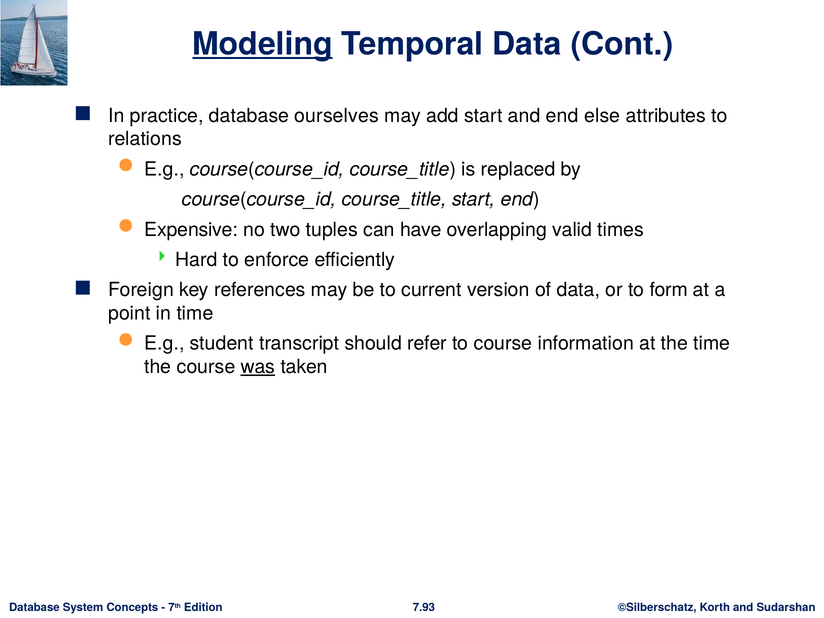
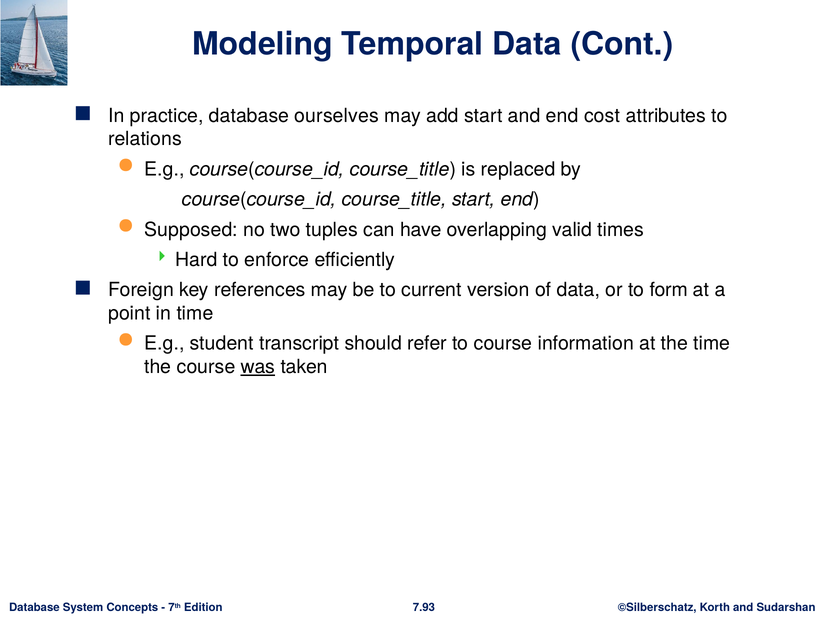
Modeling underline: present -> none
else: else -> cost
Expensive: Expensive -> Supposed
